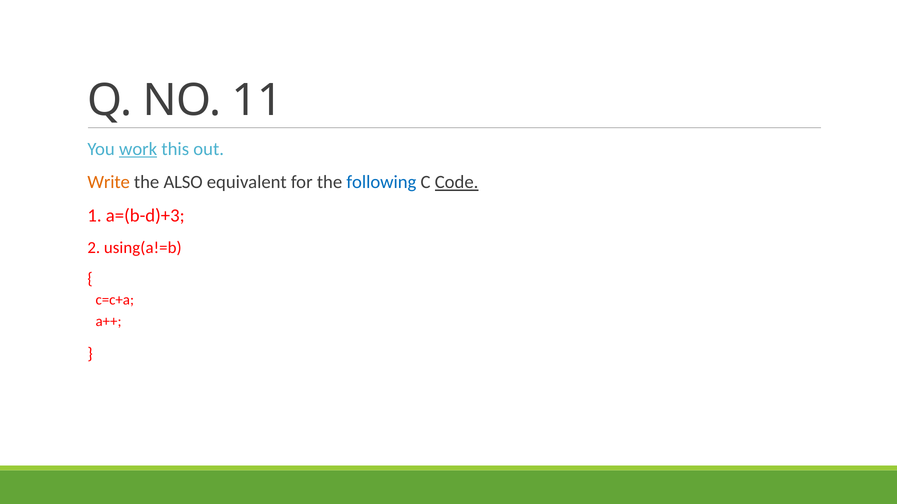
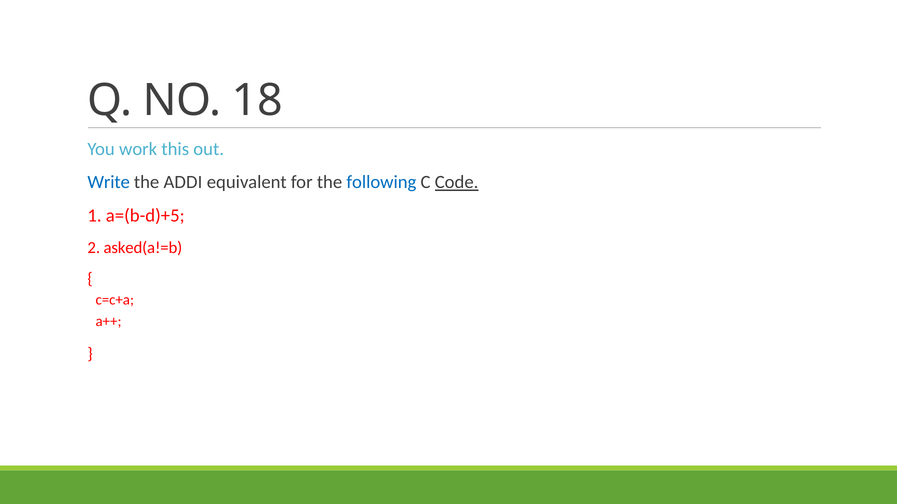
11: 11 -> 18
work underline: present -> none
Write colour: orange -> blue
ALSO: ALSO -> ADDI
a=(b-d)+3: a=(b-d)+3 -> a=(b-d)+5
using(a!=b: using(a!=b -> asked(a!=b
